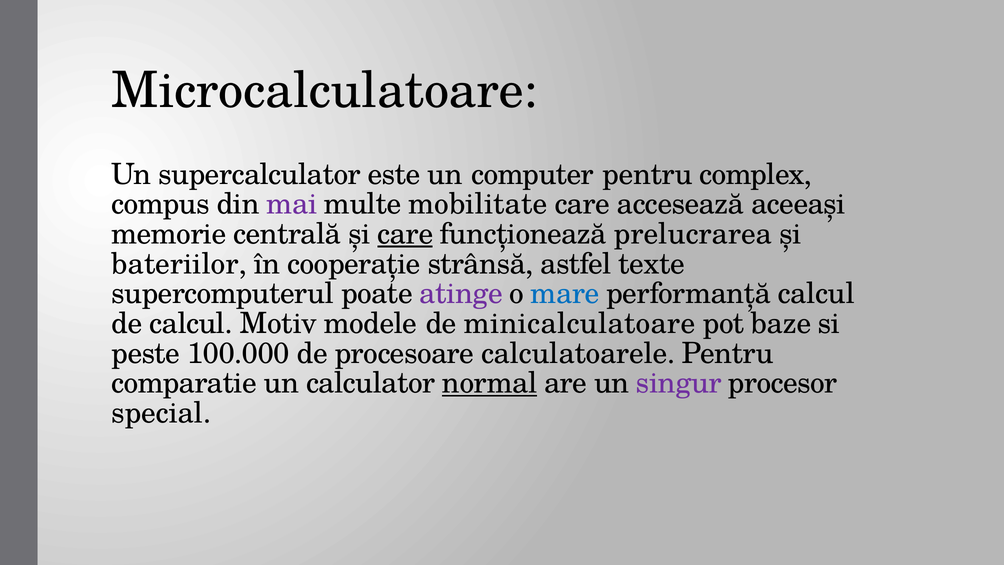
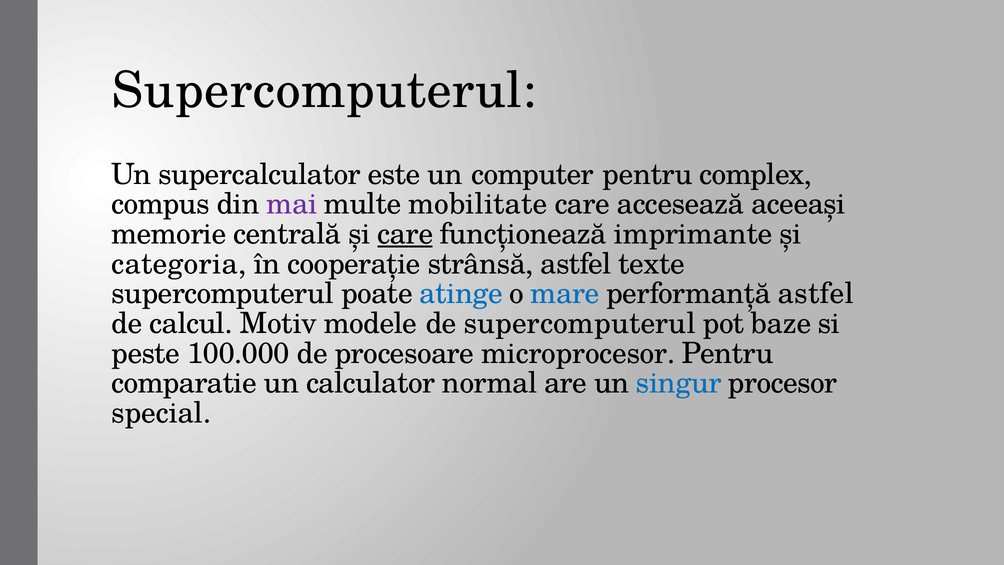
Microcalculatoare at (325, 91): Microcalculatoare -> Supercomputerul
prelucrarea: prelucrarea -> imprimante
bateriilor: bateriilor -> categoria
atinge colour: purple -> blue
performanță calcul: calcul -> astfel
de minicalculatoare: minicalculatoare -> supercomputerul
calculatoarele: calculatoarele -> microprocesor
normal underline: present -> none
singur colour: purple -> blue
